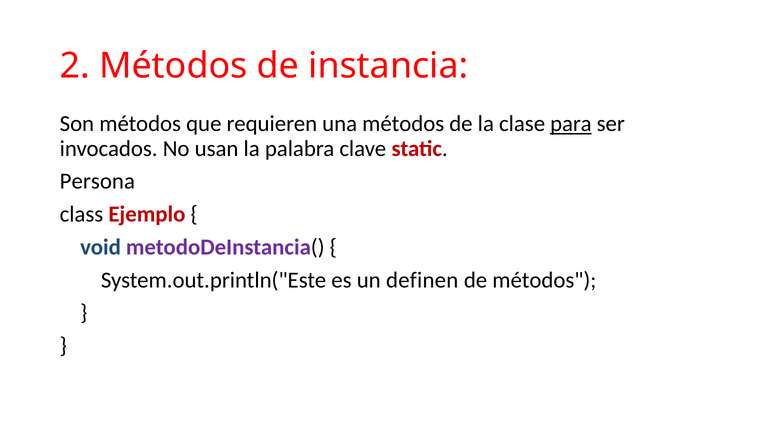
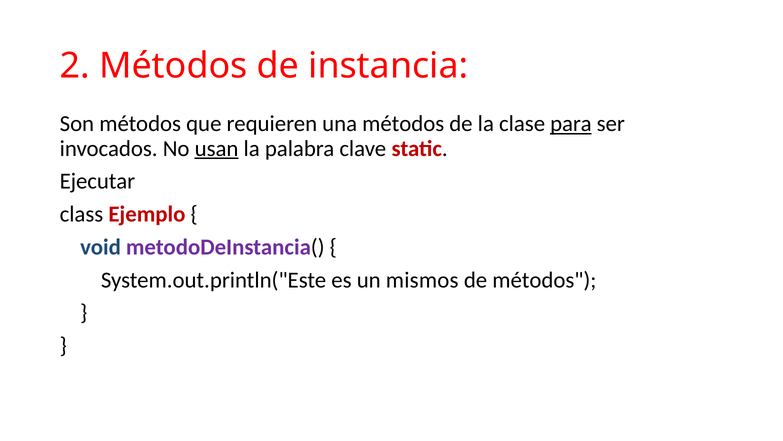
usan underline: none -> present
Persona: Persona -> Ejecutar
definen: definen -> mismos
